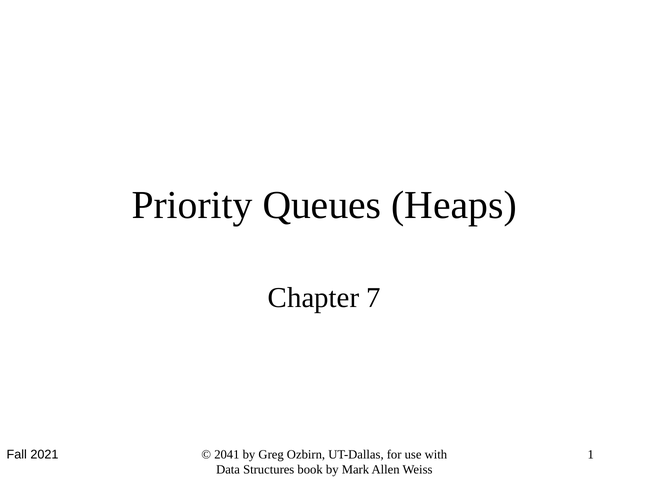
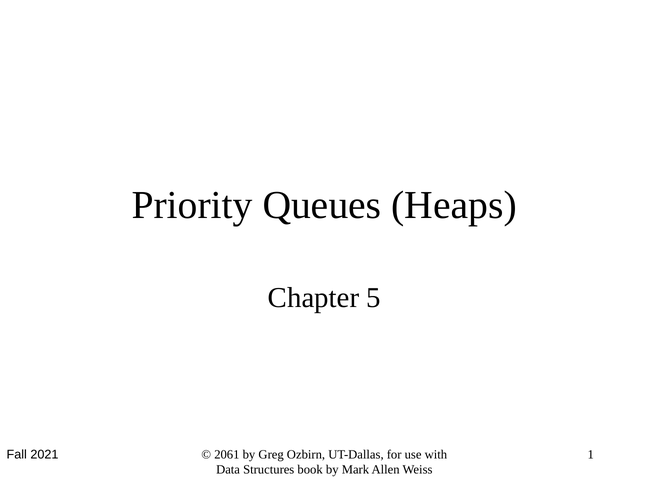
7: 7 -> 5
2041: 2041 -> 2061
